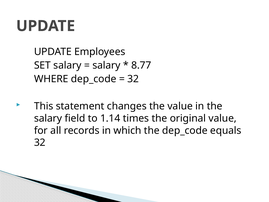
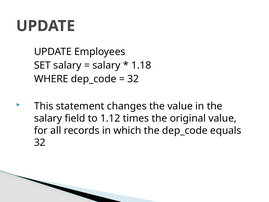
8.77: 8.77 -> 1.18
1.14: 1.14 -> 1.12
